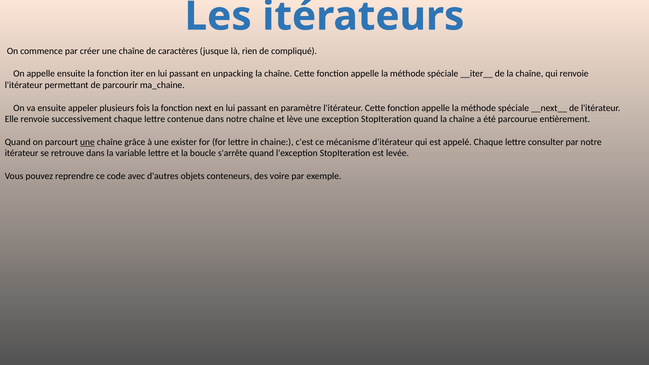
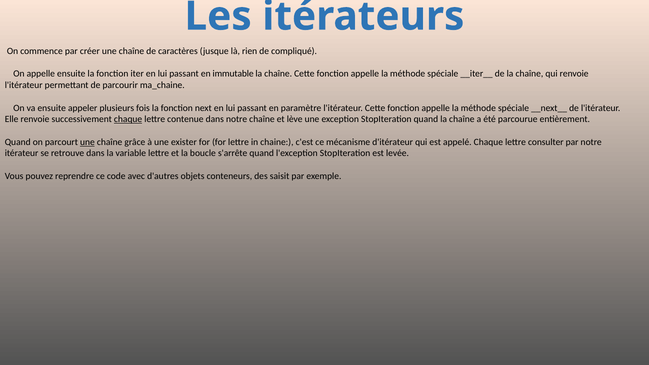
unpacking: unpacking -> immutable
chaque at (128, 119) underline: none -> present
voire: voire -> saisit
